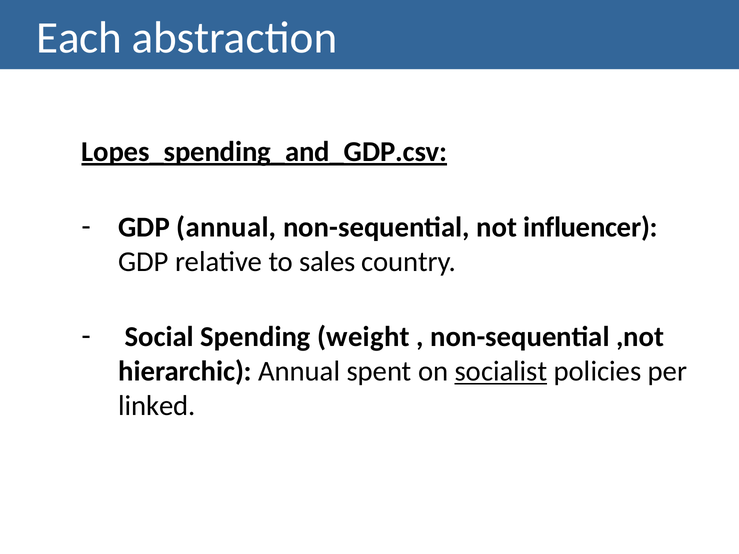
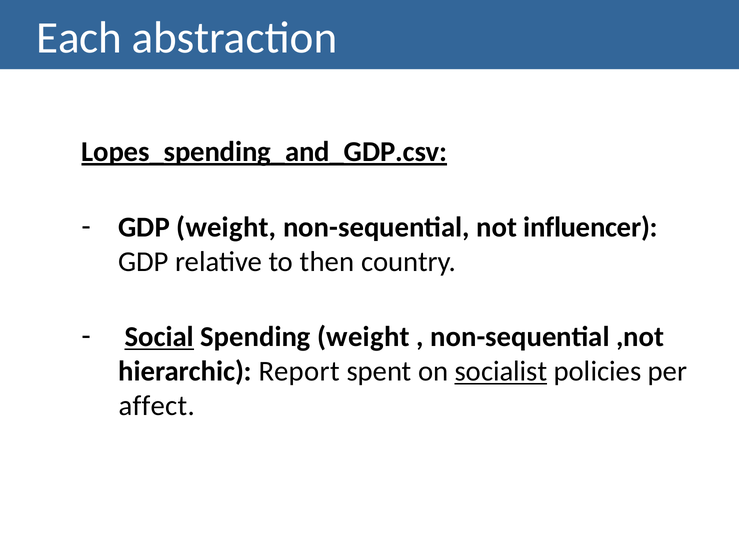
GDP annual: annual -> weight
sales: sales -> then
Social underline: none -> present
hierarchic Annual: Annual -> Report
linked: linked -> affect
